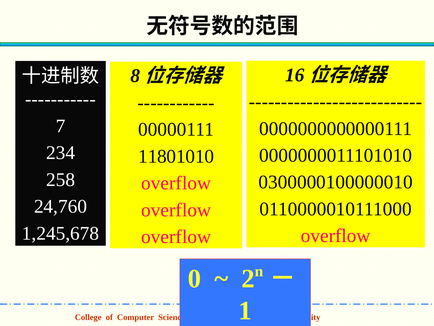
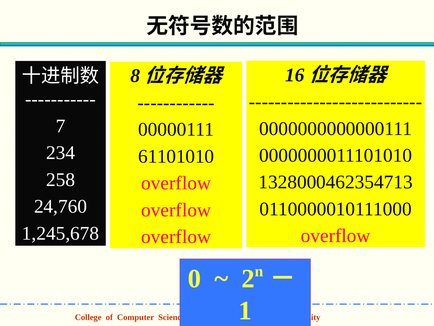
11801010: 11801010 -> 61101010
0300000100000010: 0300000100000010 -> 1328000462354713
